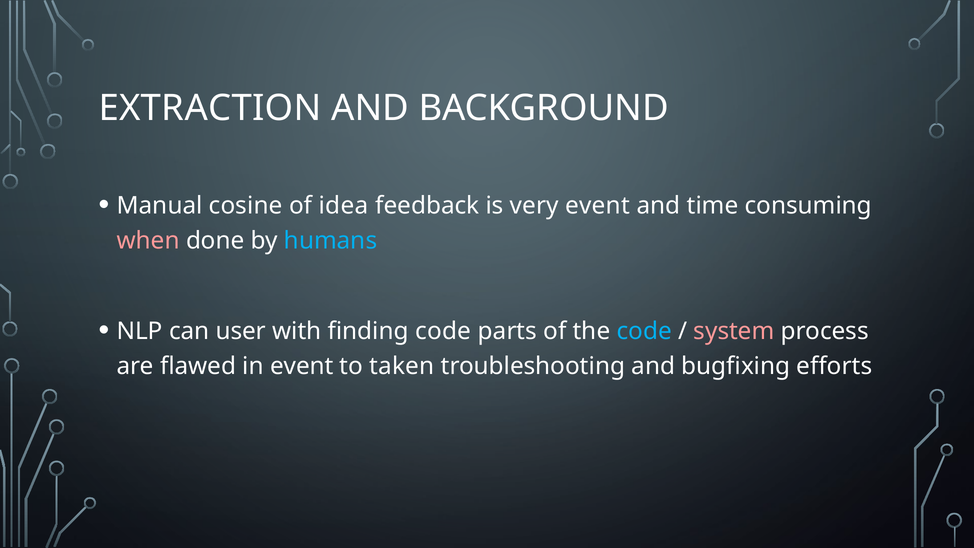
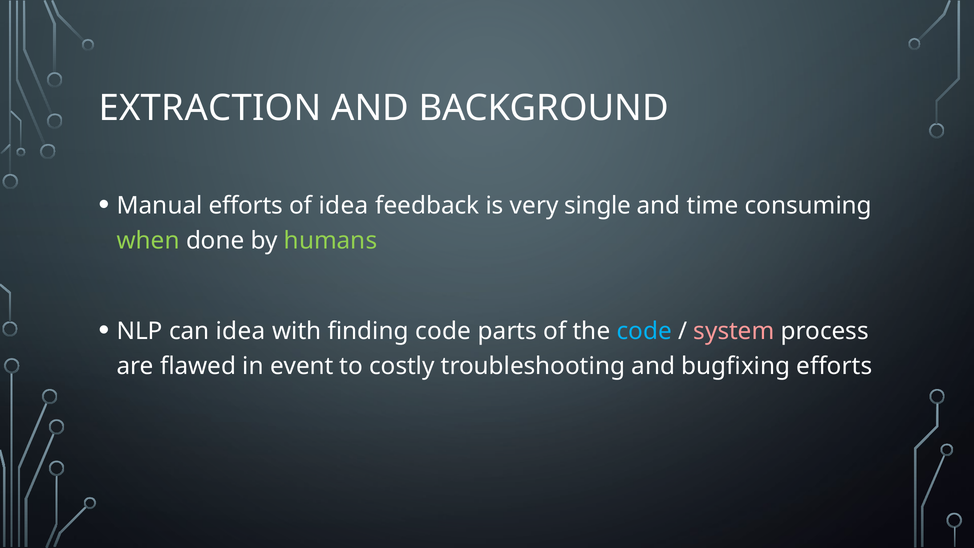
Manual cosine: cosine -> efforts
very event: event -> single
when colour: pink -> light green
humans colour: light blue -> light green
can user: user -> idea
taken: taken -> costly
